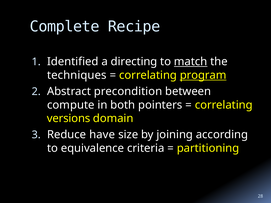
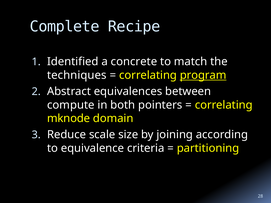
directing: directing -> concrete
match underline: present -> none
precondition: precondition -> equivalences
versions: versions -> mknode
have: have -> scale
